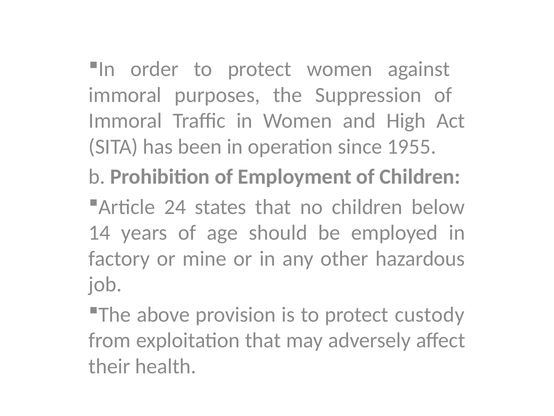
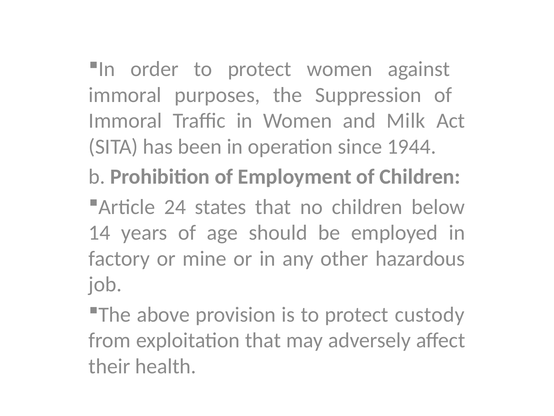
High: High -> Milk
1955: 1955 -> 1944
